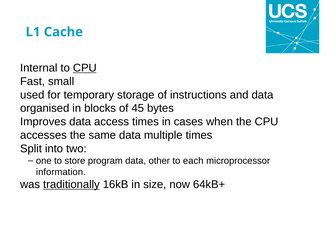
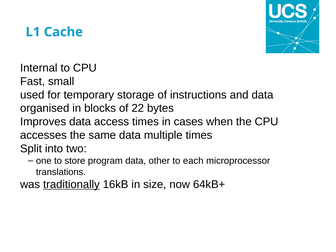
CPU at (85, 68) underline: present -> none
45: 45 -> 22
information: information -> translations
